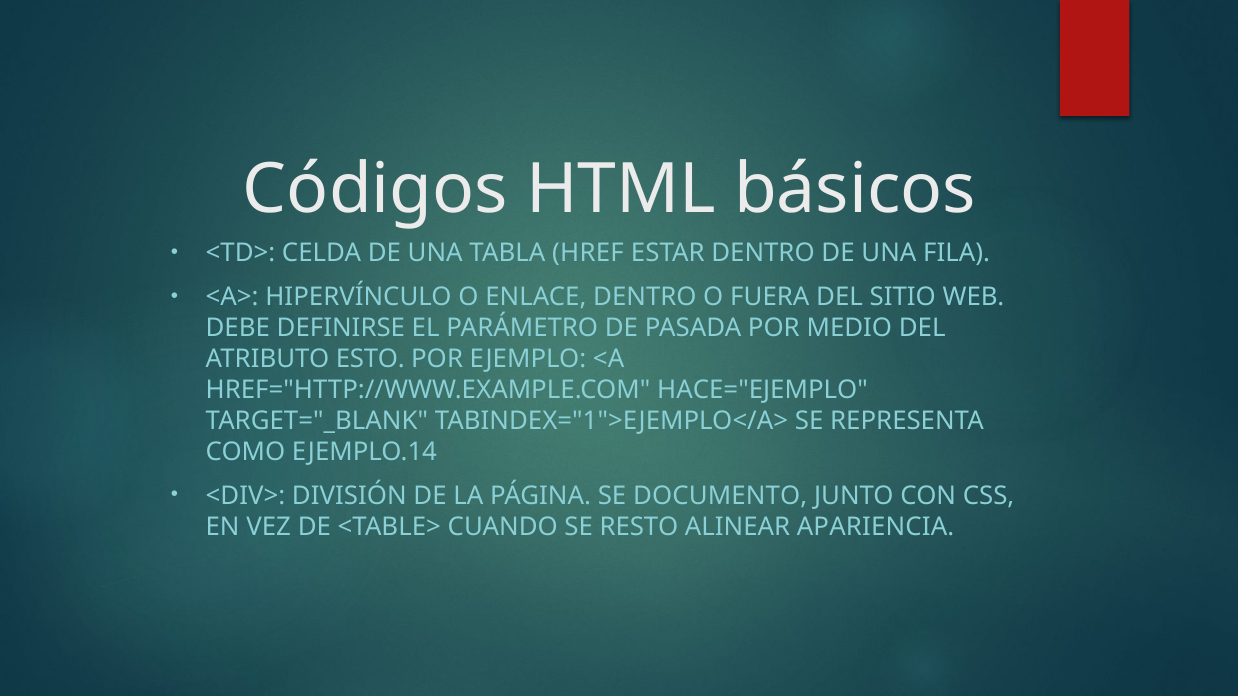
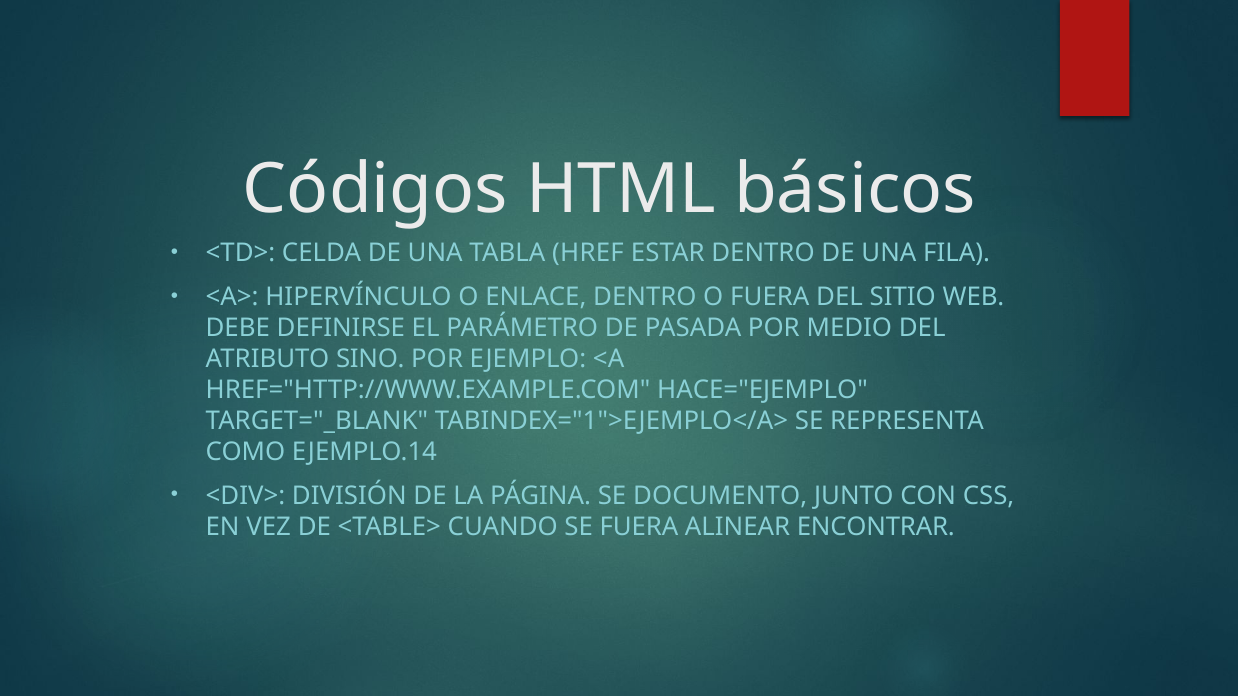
ESTO: ESTO -> SINO
SE RESTO: RESTO -> FUERA
APARIENCIA: APARIENCIA -> ENCONTRAR
